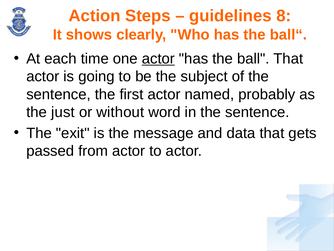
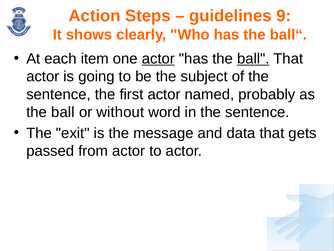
8: 8 -> 9
time: time -> item
ball at (253, 59) underline: none -> present
just at (63, 112): just -> ball
